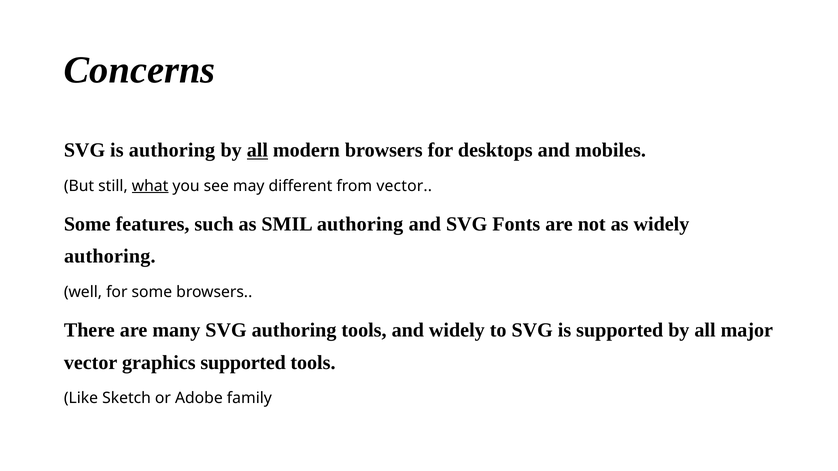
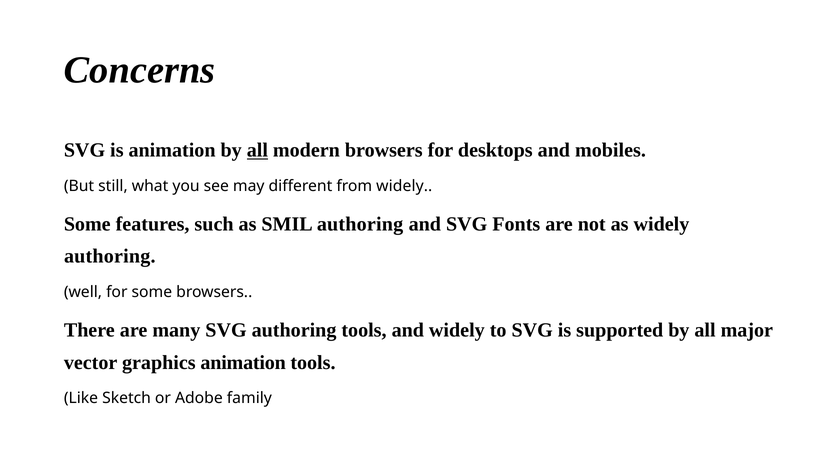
is authoring: authoring -> animation
what underline: present -> none
from vector: vector -> widely
graphics supported: supported -> animation
